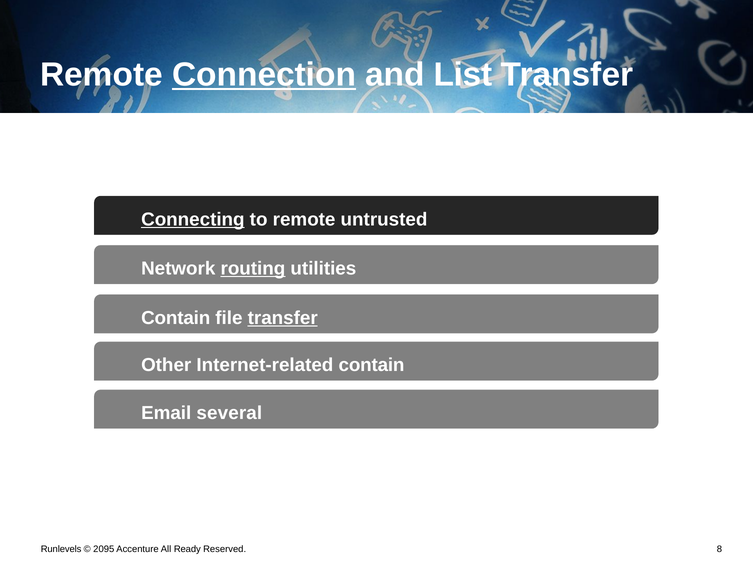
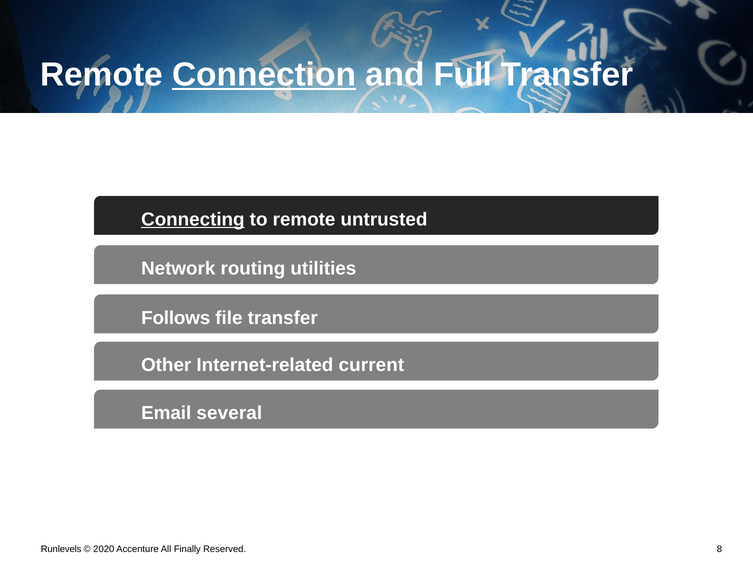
List: List -> Full
routing underline: present -> none
Contain at (176, 318): Contain -> Follows
transfer at (283, 318) underline: present -> none
Internet-related contain: contain -> current
2095: 2095 -> 2020
Ready: Ready -> Finally
